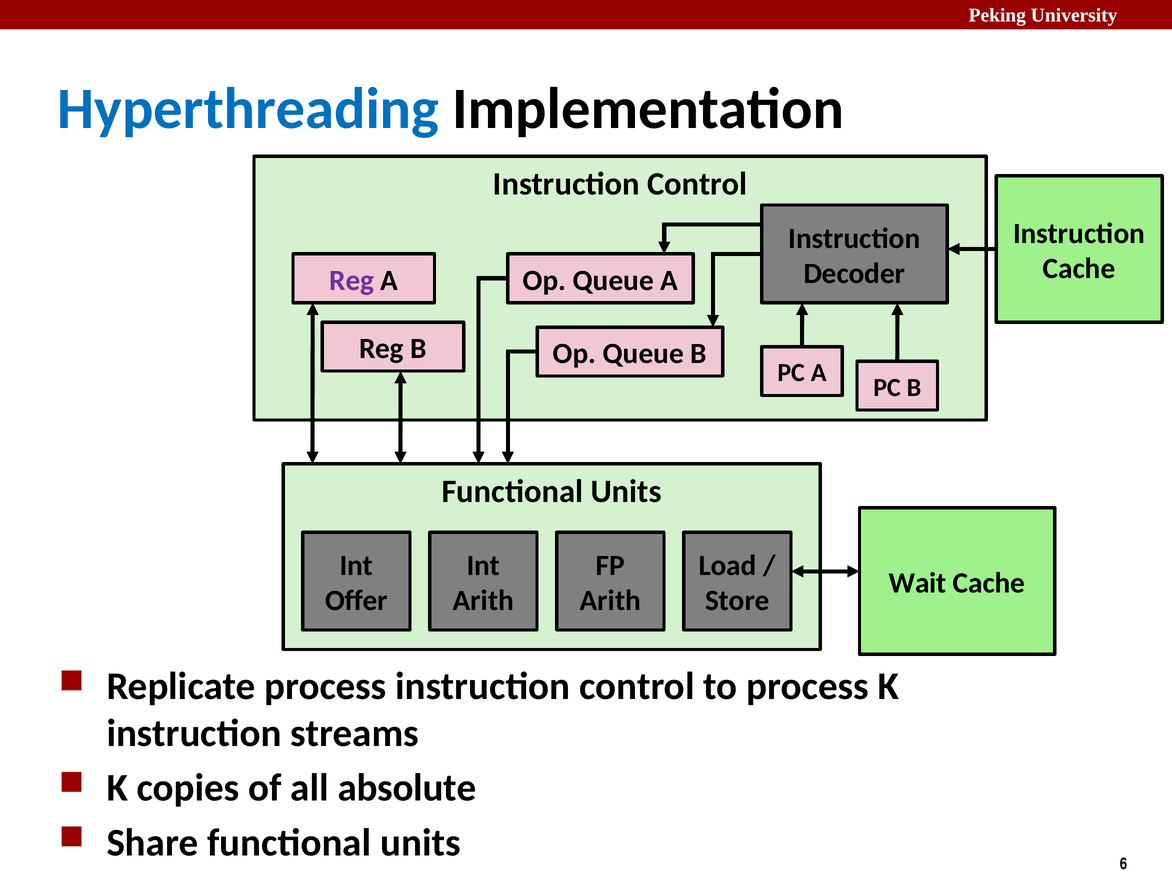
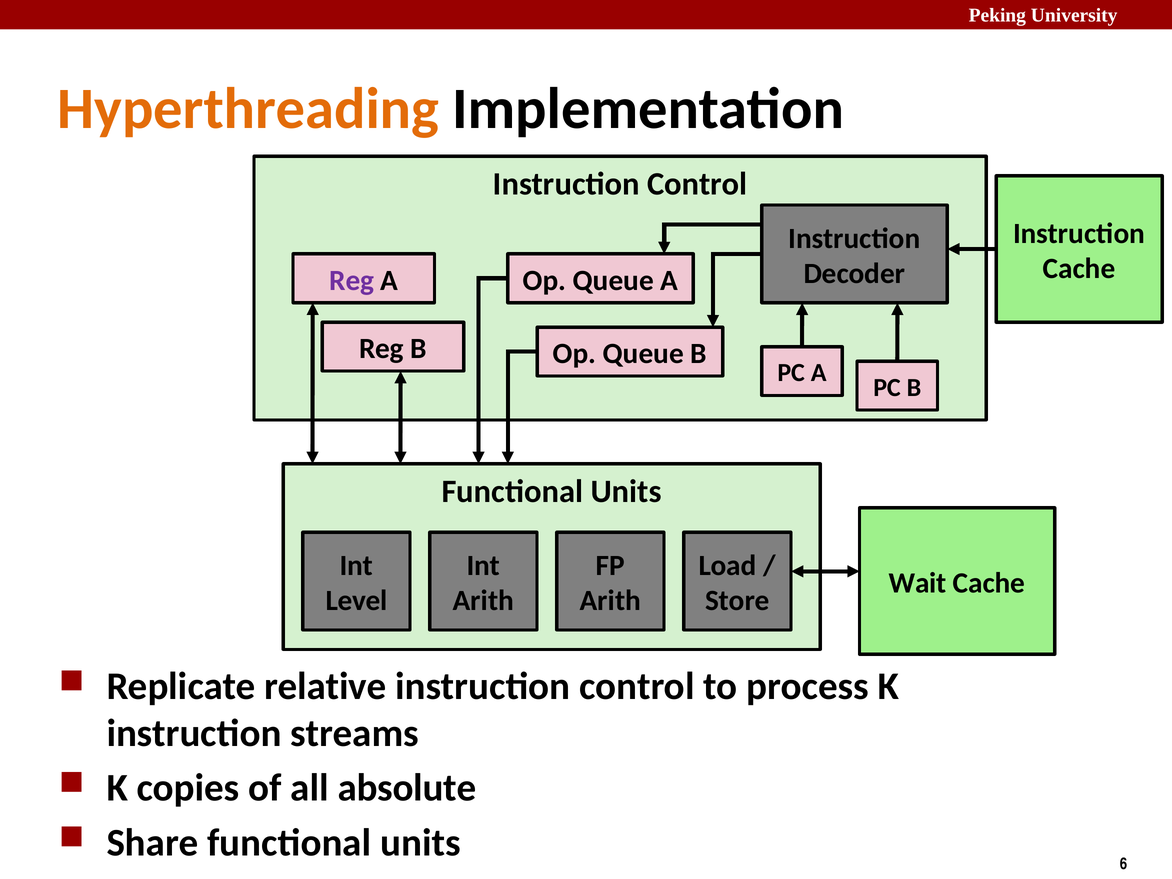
Hyperthreading colour: blue -> orange
Offer: Offer -> Level
Replicate process: process -> relative
